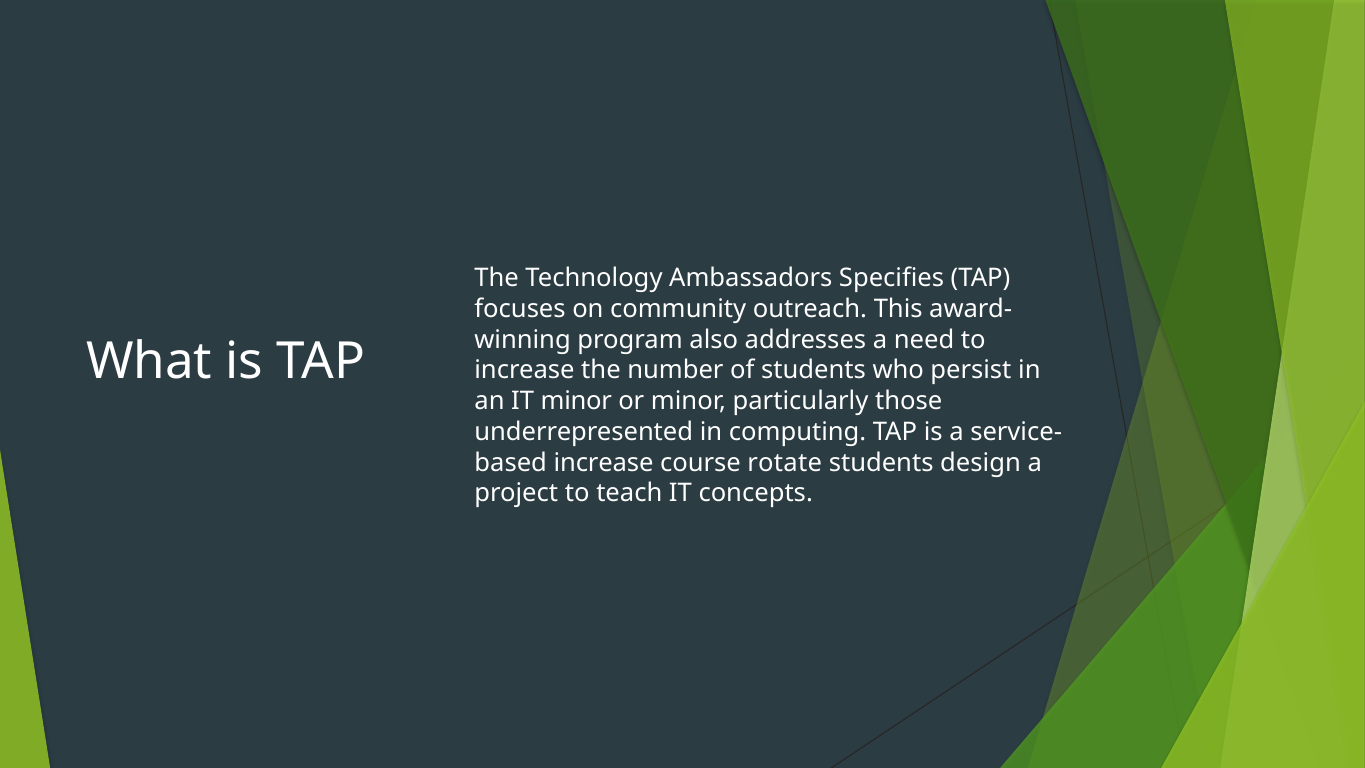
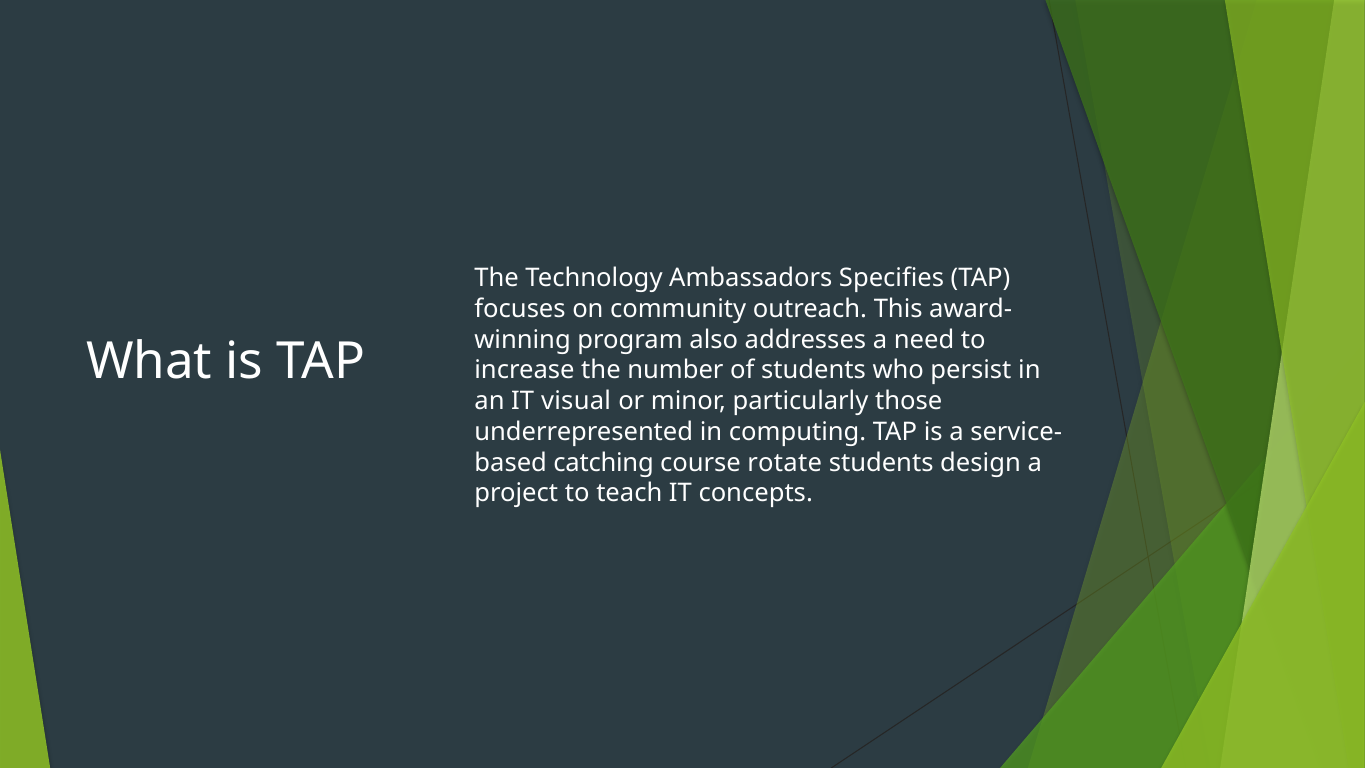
IT minor: minor -> visual
increase at (604, 462): increase -> catching
